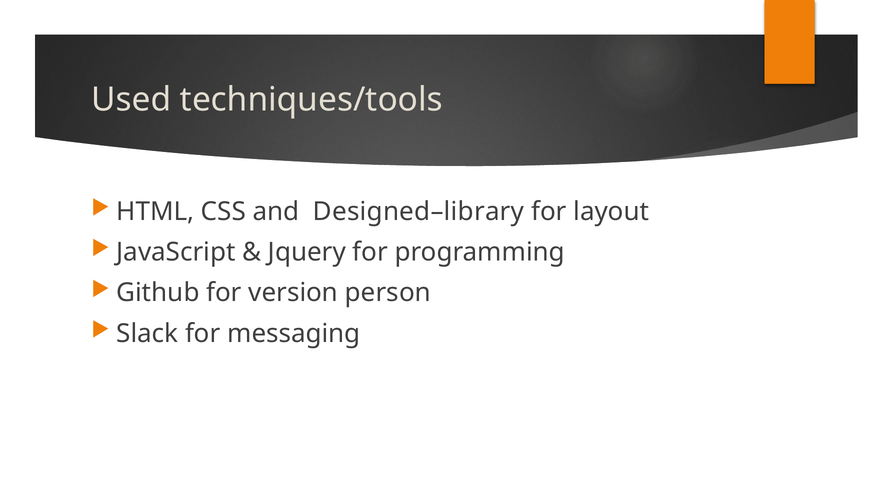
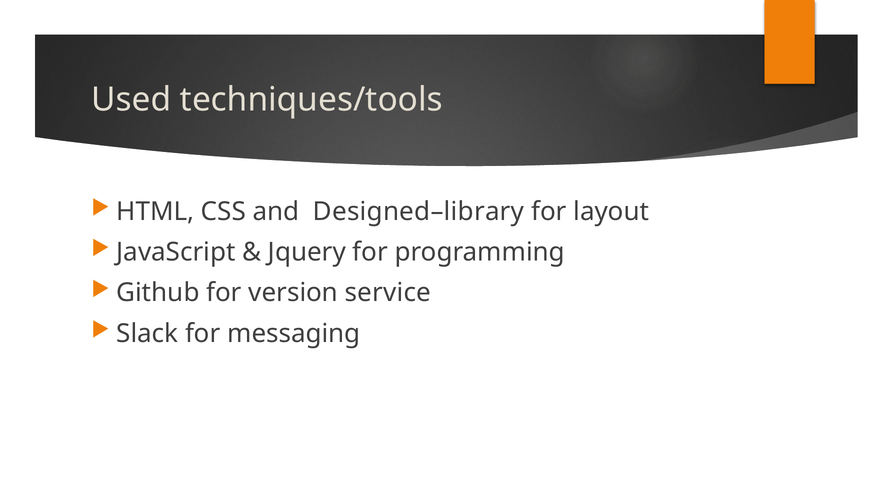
person: person -> service
